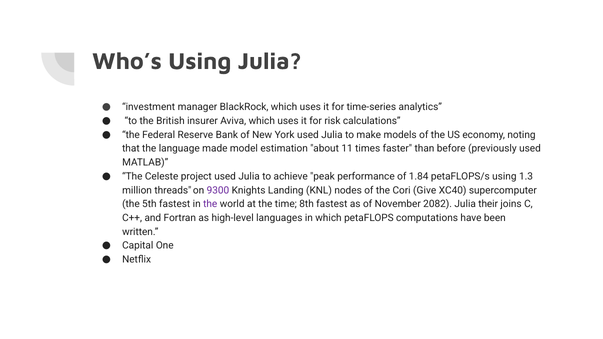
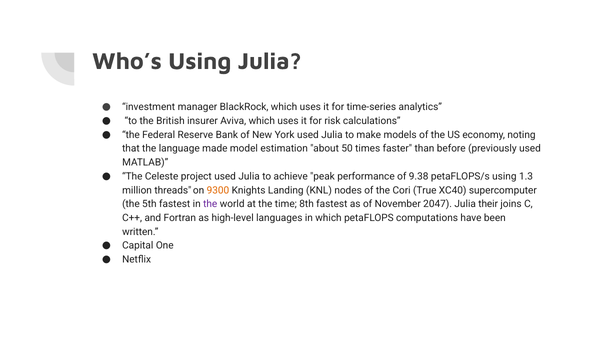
11: 11 -> 50
1.84: 1.84 -> 9.38
9300 colour: purple -> orange
Give: Give -> True
2082: 2082 -> 2047
